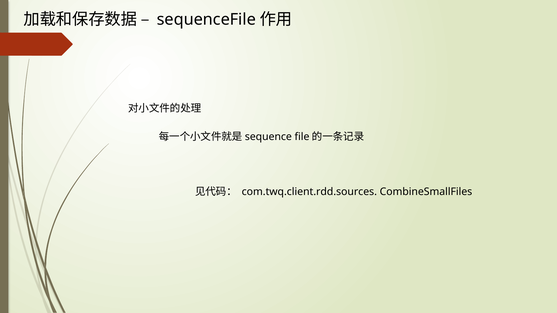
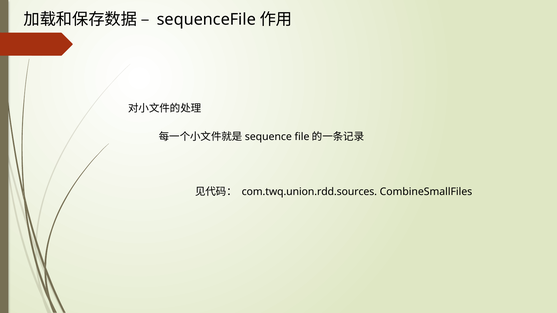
com.twq.client.rdd.sources: com.twq.client.rdd.sources -> com.twq.union.rdd.sources
